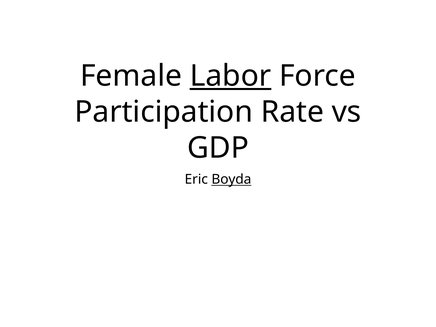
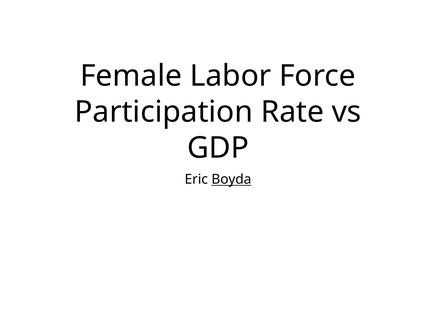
Labor underline: present -> none
